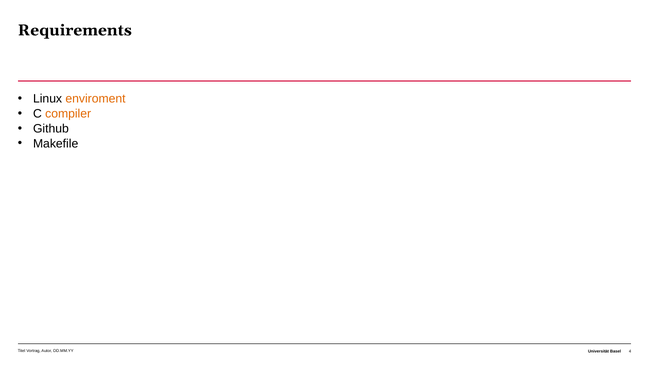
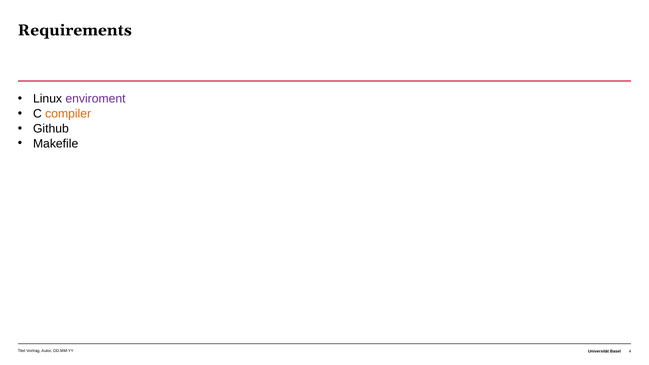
enviroment colour: orange -> purple
